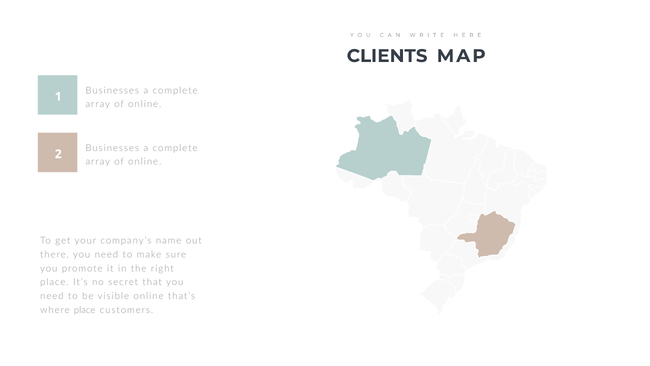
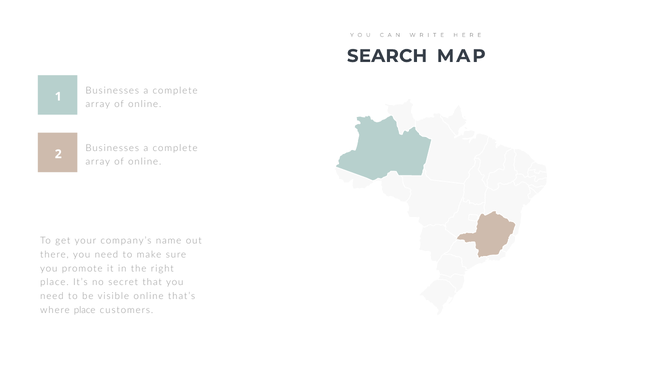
CLIENTS: CLIENTS -> SEARCH
